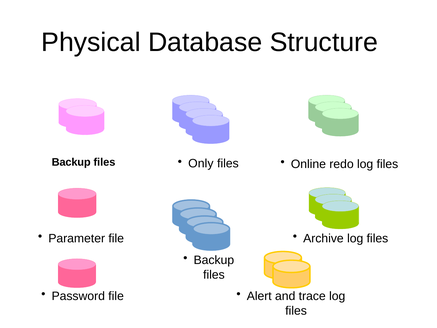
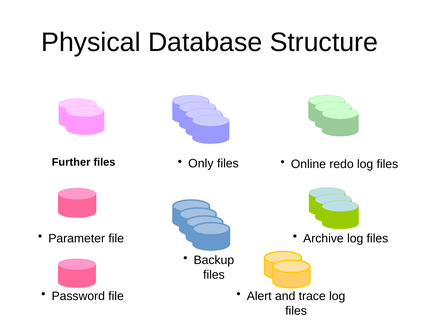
Backup at (71, 162): Backup -> Further
